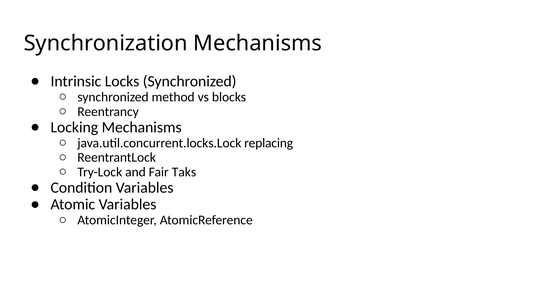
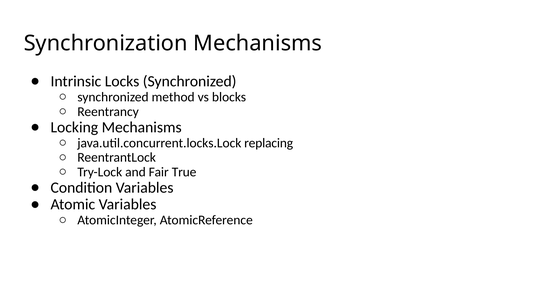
Taks: Taks -> True
